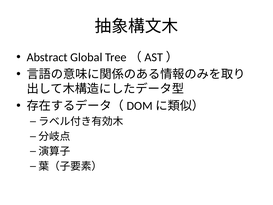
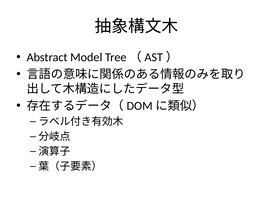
Global: Global -> Model
